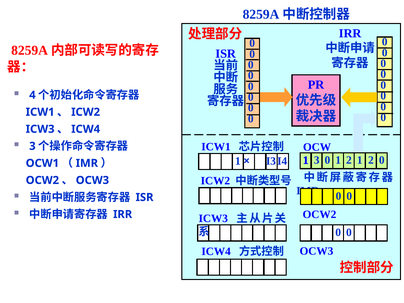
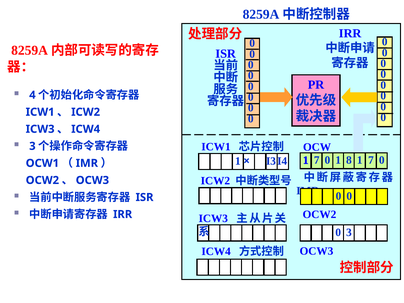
3 at (317, 160): 3 -> 7
0 1 2: 2 -> 8
2 at (371, 160): 2 -> 7
0 at (349, 232): 0 -> 3
